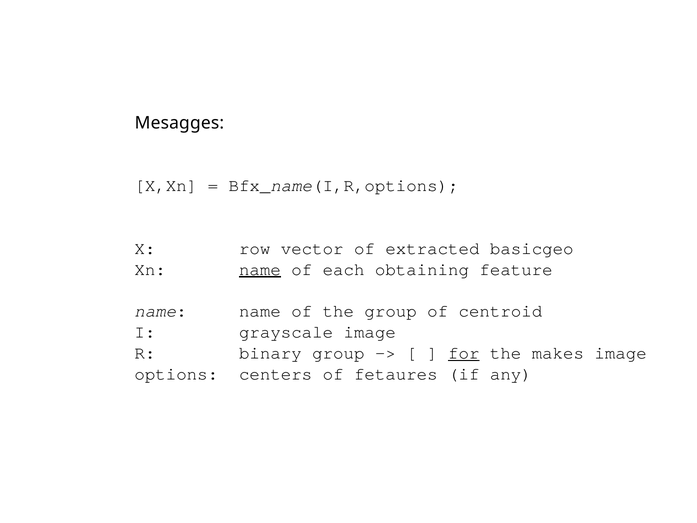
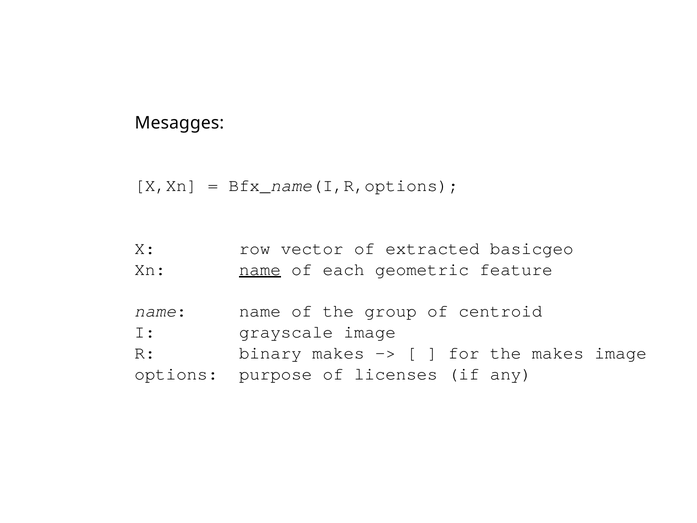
obtaining: obtaining -> geometric
binary group: group -> makes
for underline: present -> none
centers: centers -> purpose
fetaures: fetaures -> licenses
